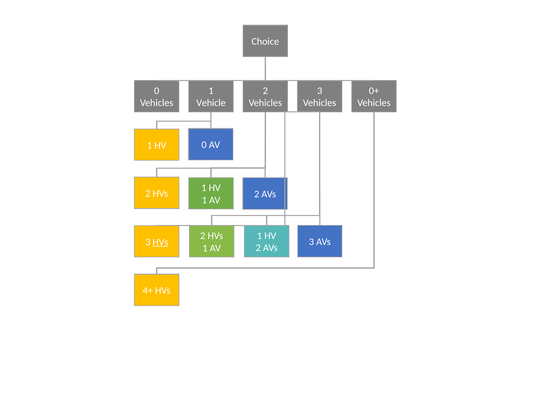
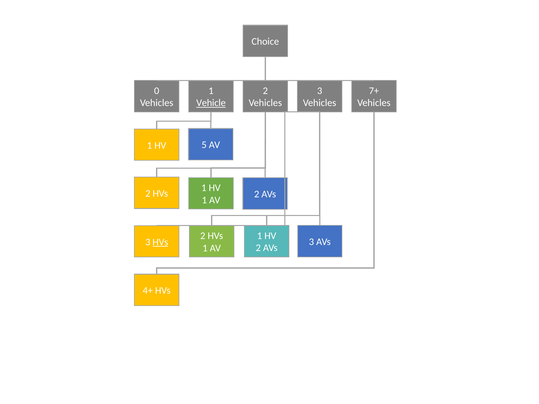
0+: 0+ -> 7+
Vehicle underline: none -> present
HV 0: 0 -> 5
